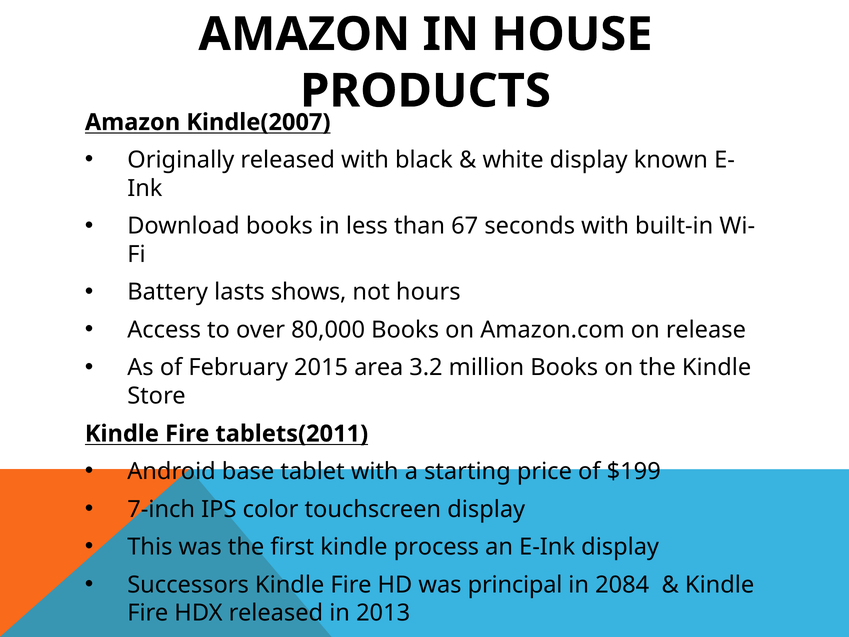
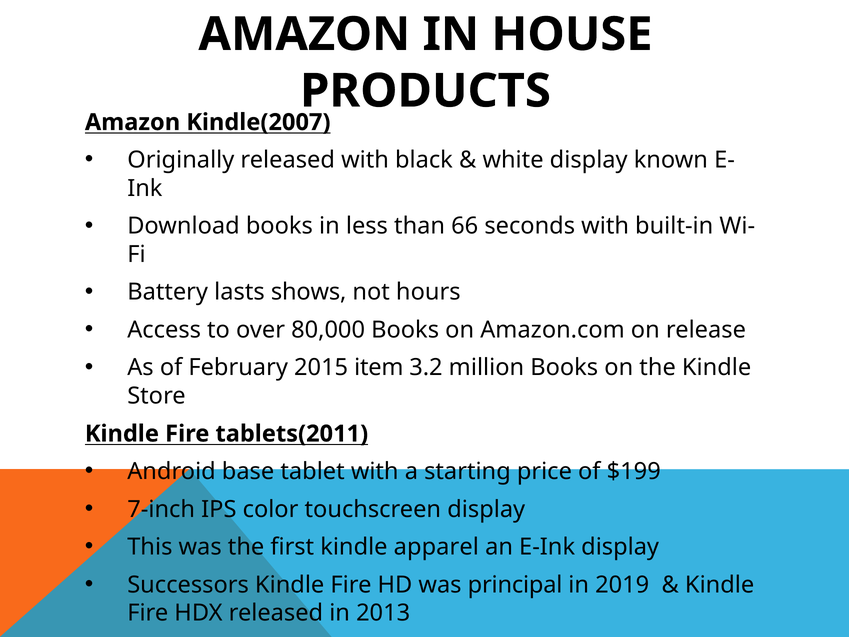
67: 67 -> 66
area: area -> item
process: process -> apparel
2084: 2084 -> 2019
